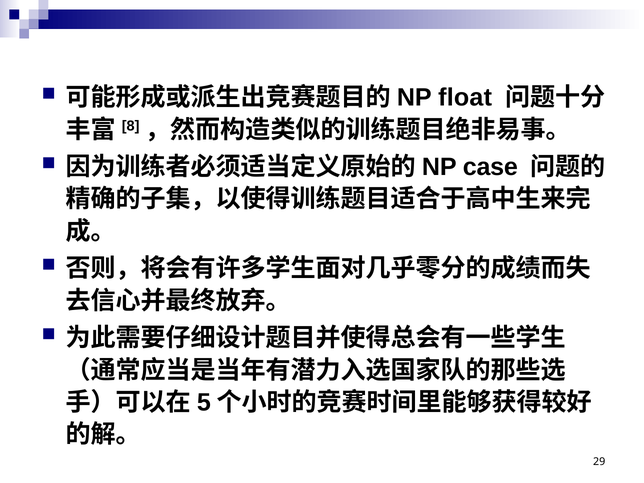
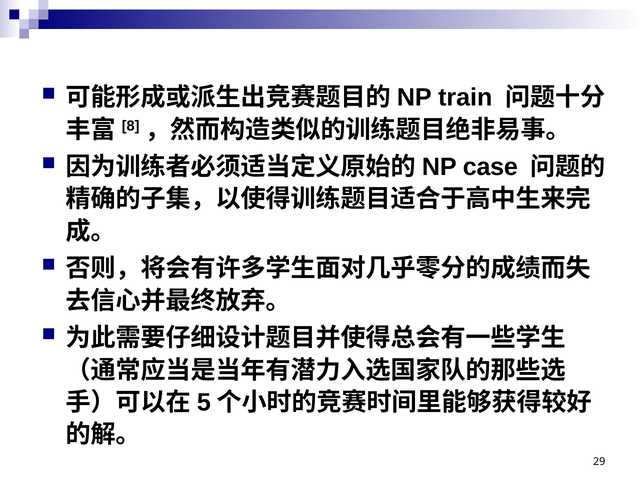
float: float -> train
